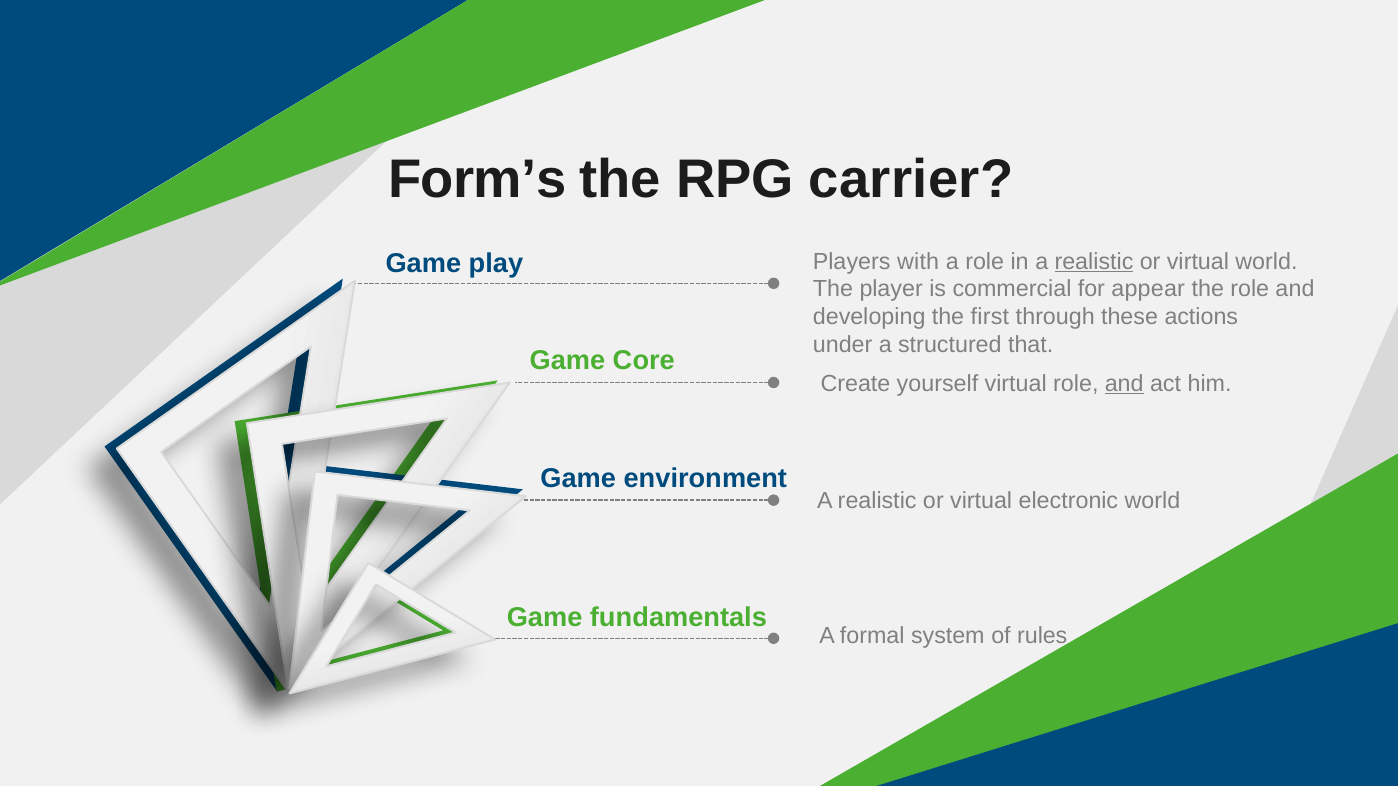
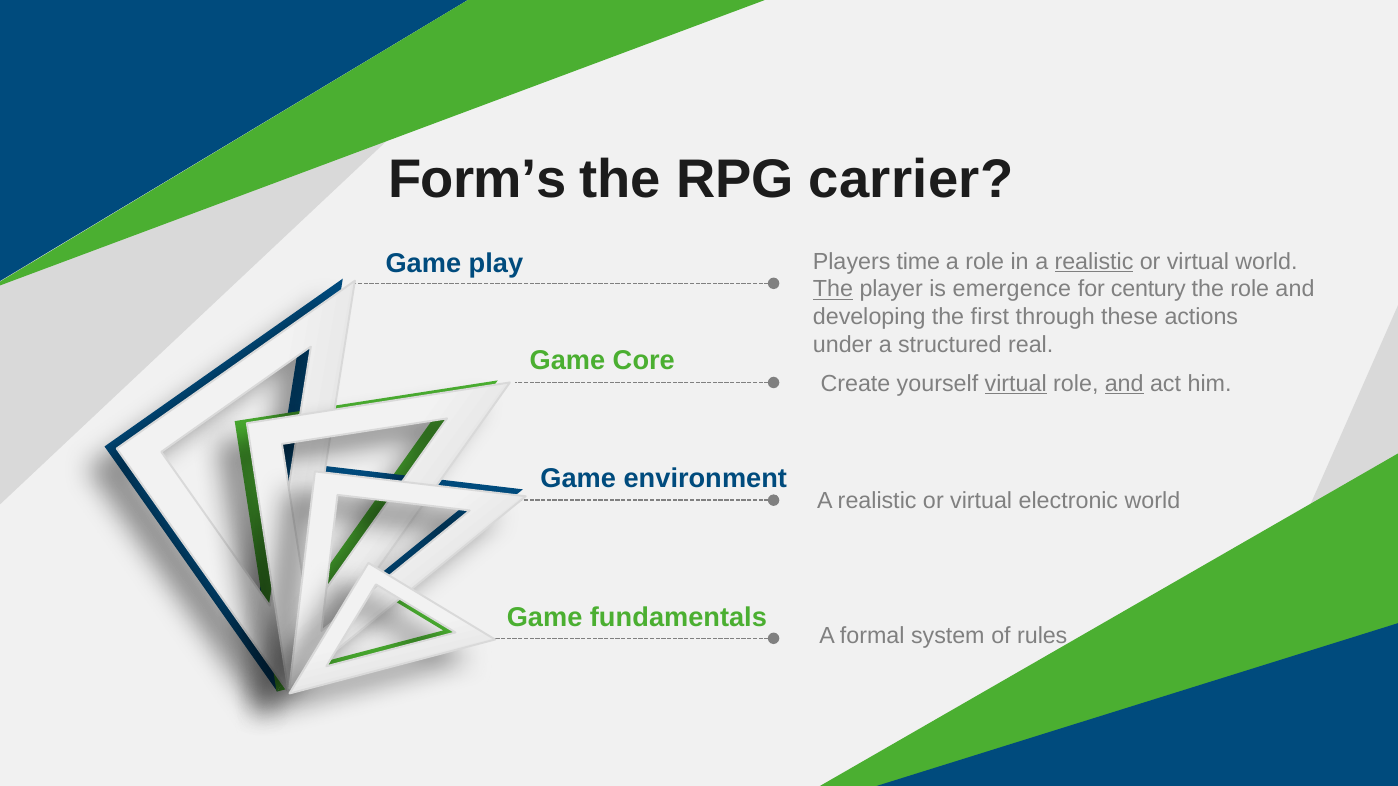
with: with -> time
The at (833, 289) underline: none -> present
commercial: commercial -> emergence
appear: appear -> century
that: that -> real
virtual at (1016, 384) underline: none -> present
